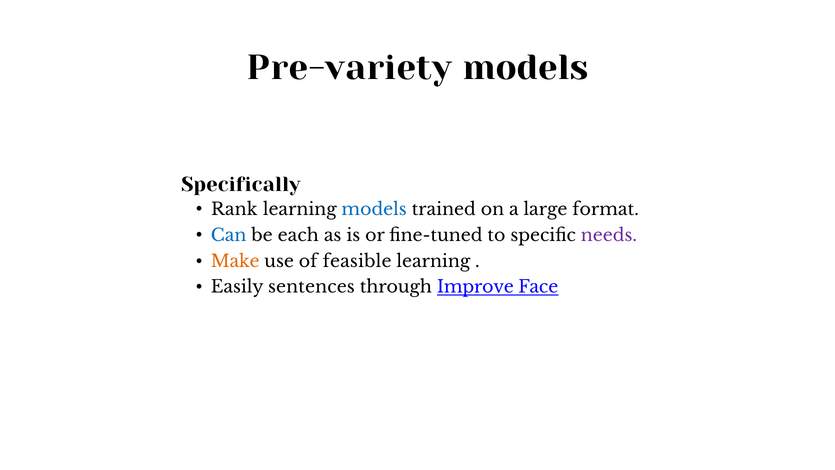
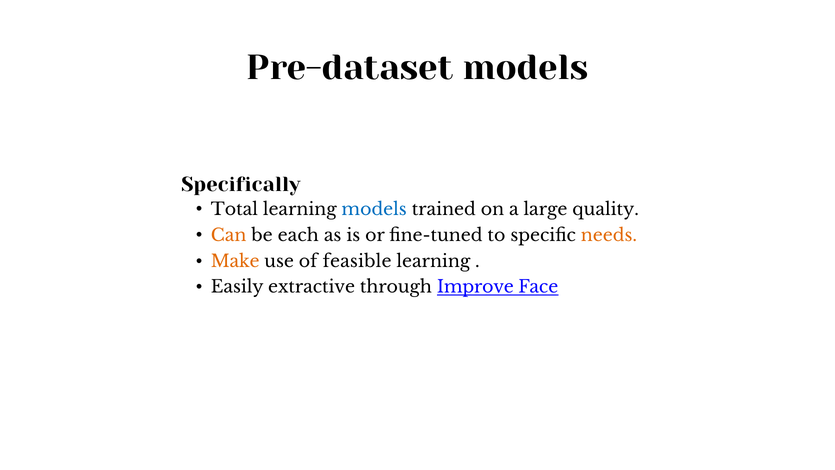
Pre-variety: Pre-variety -> Pre-dataset
Rank: Rank -> Total
format: format -> quality
Can colour: blue -> orange
needs colour: purple -> orange
sentences: sentences -> extractive
